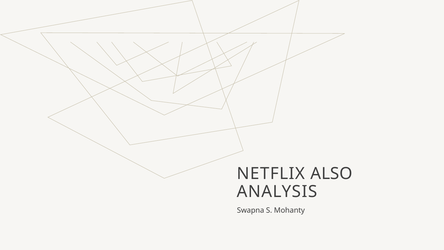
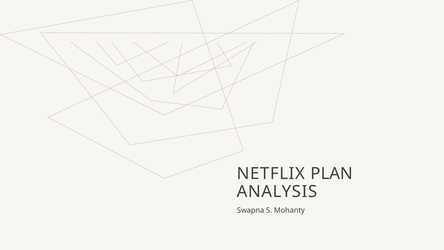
ALSO: ALSO -> PLAN
